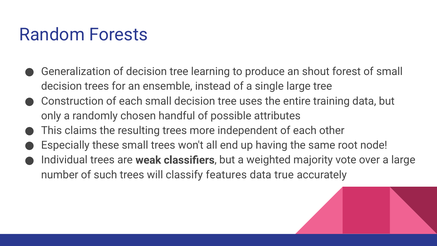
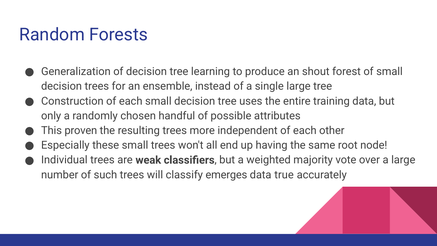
claims: claims -> proven
features: features -> emerges
